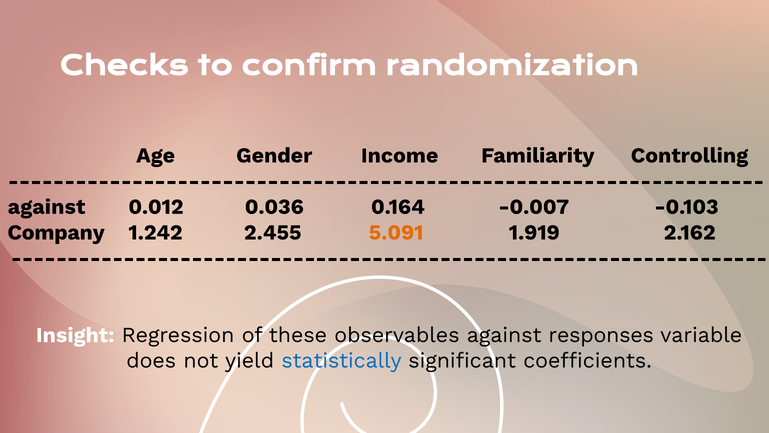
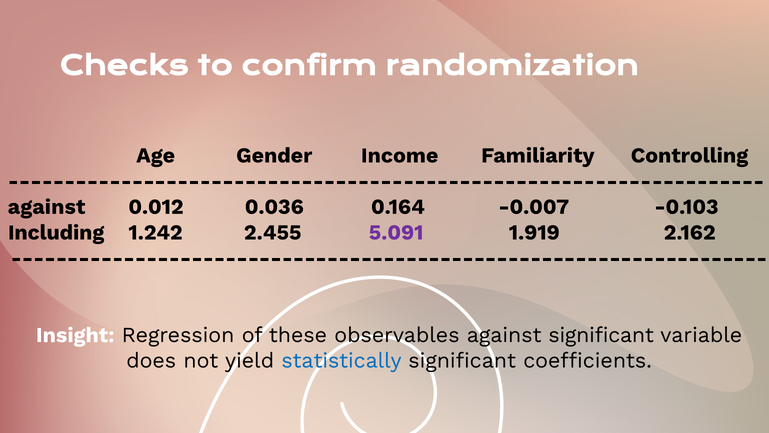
Company: Company -> Including
5.091 colour: orange -> purple
against responses: responses -> significant
